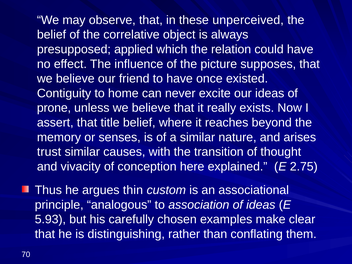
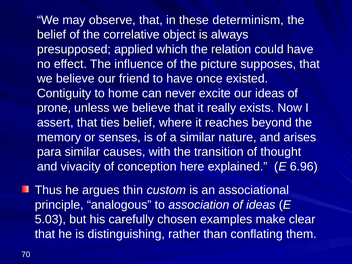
unperceived: unperceived -> determinism
title: title -> ties
trust: trust -> para
2.75: 2.75 -> 6.96
5.93: 5.93 -> 5.03
